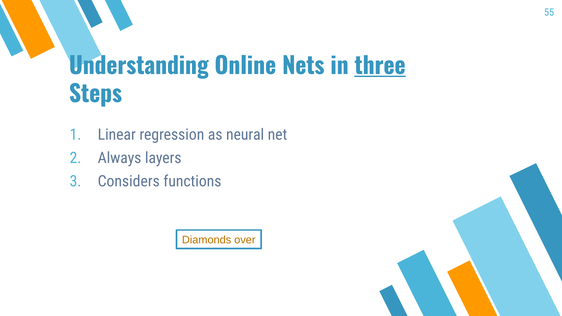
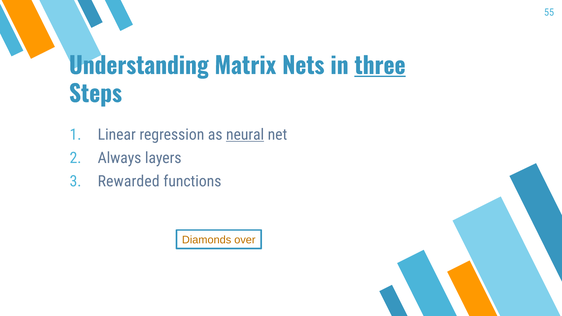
Online: Online -> Matrix
neural underline: none -> present
Considers: Considers -> Rewarded
